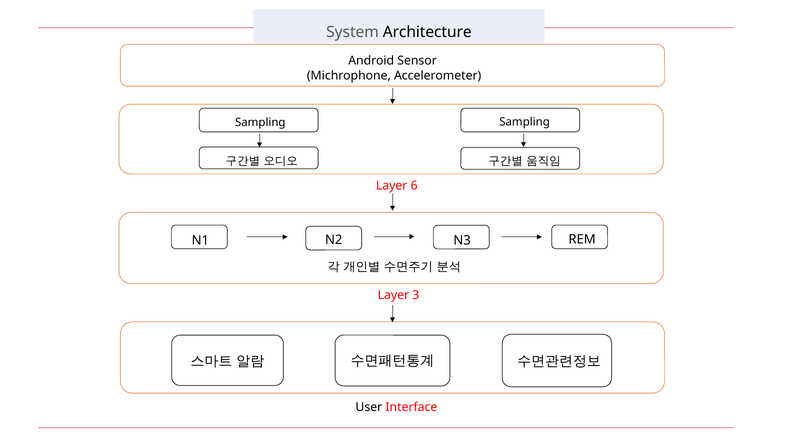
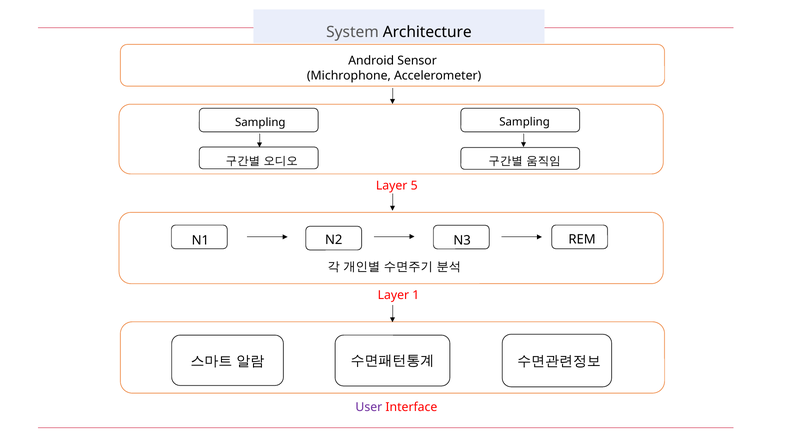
6: 6 -> 5
3: 3 -> 1
User colour: black -> purple
